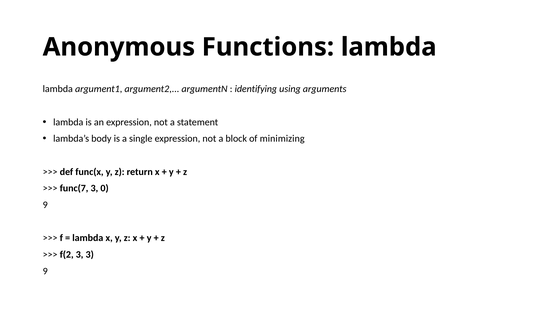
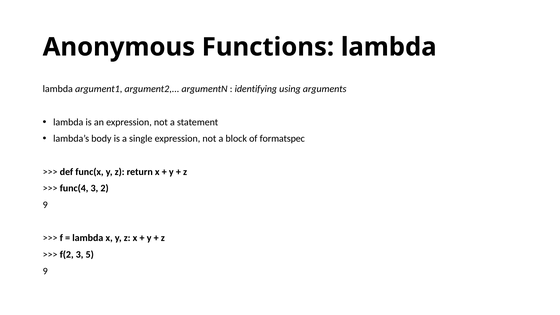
minimizing: minimizing -> formatspec
func(7: func(7 -> func(4
0: 0 -> 2
3 3: 3 -> 5
